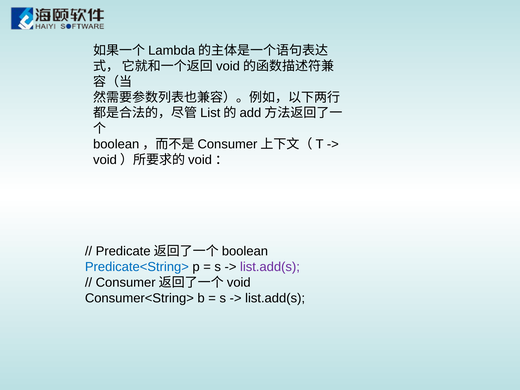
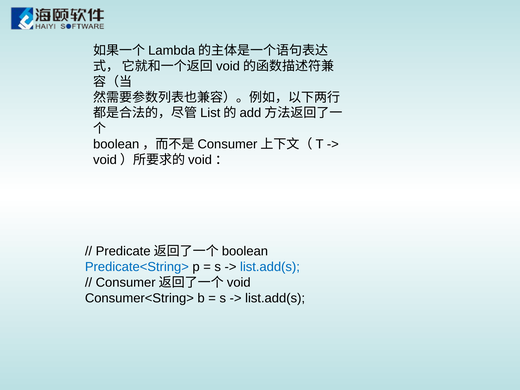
list.add(s at (270, 267) colour: purple -> blue
